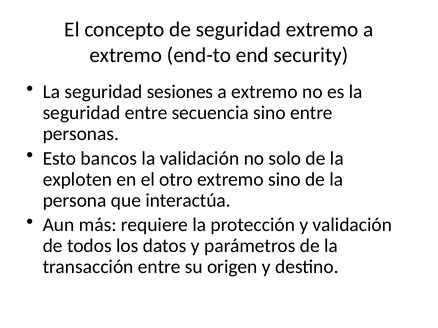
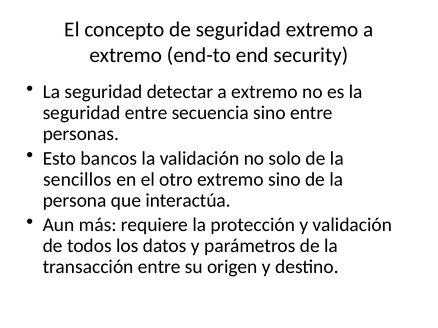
sesiones: sesiones -> detectar
exploten: exploten -> sencillos
